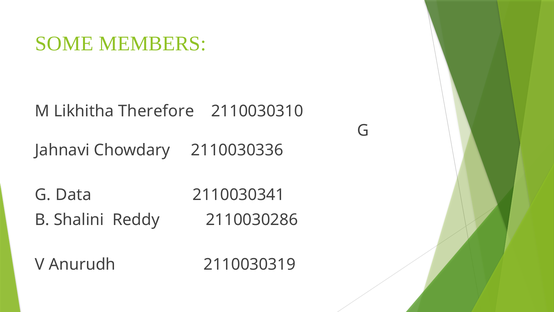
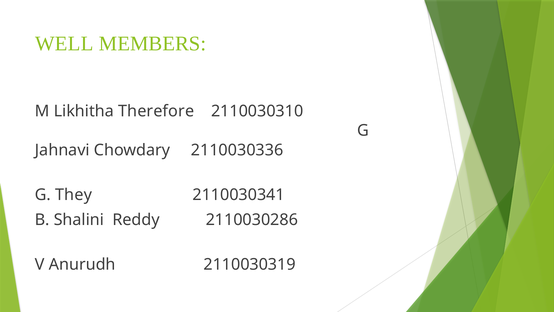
SOME: SOME -> WELL
Data: Data -> They
